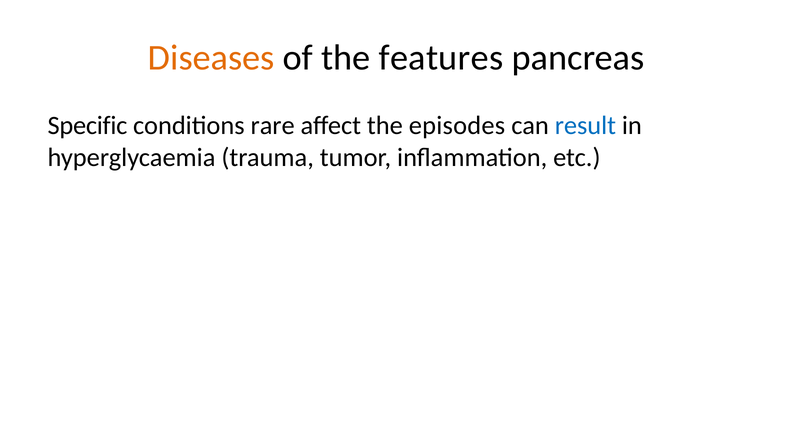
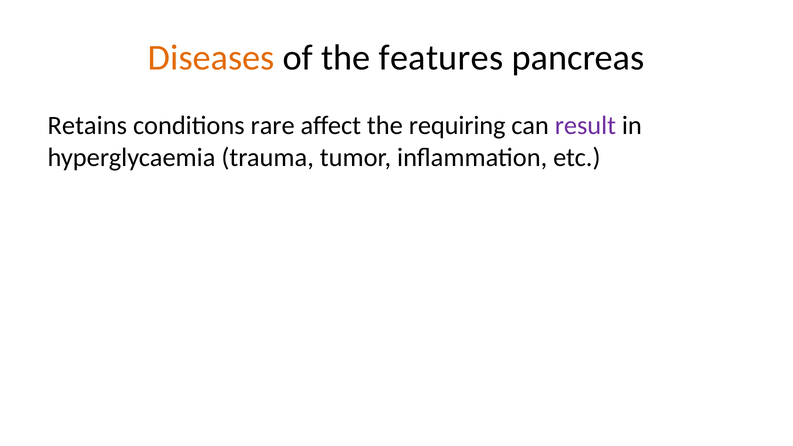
Specific: Specific -> Retains
episodes: episodes -> requiring
result colour: blue -> purple
